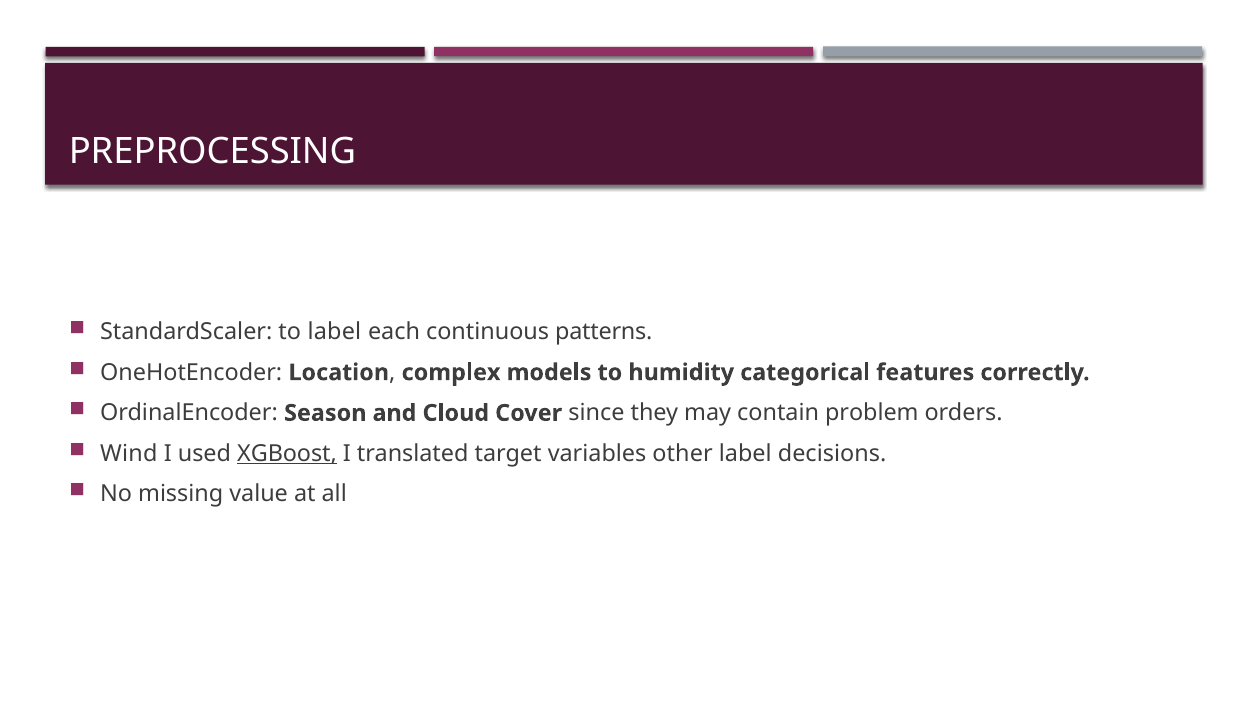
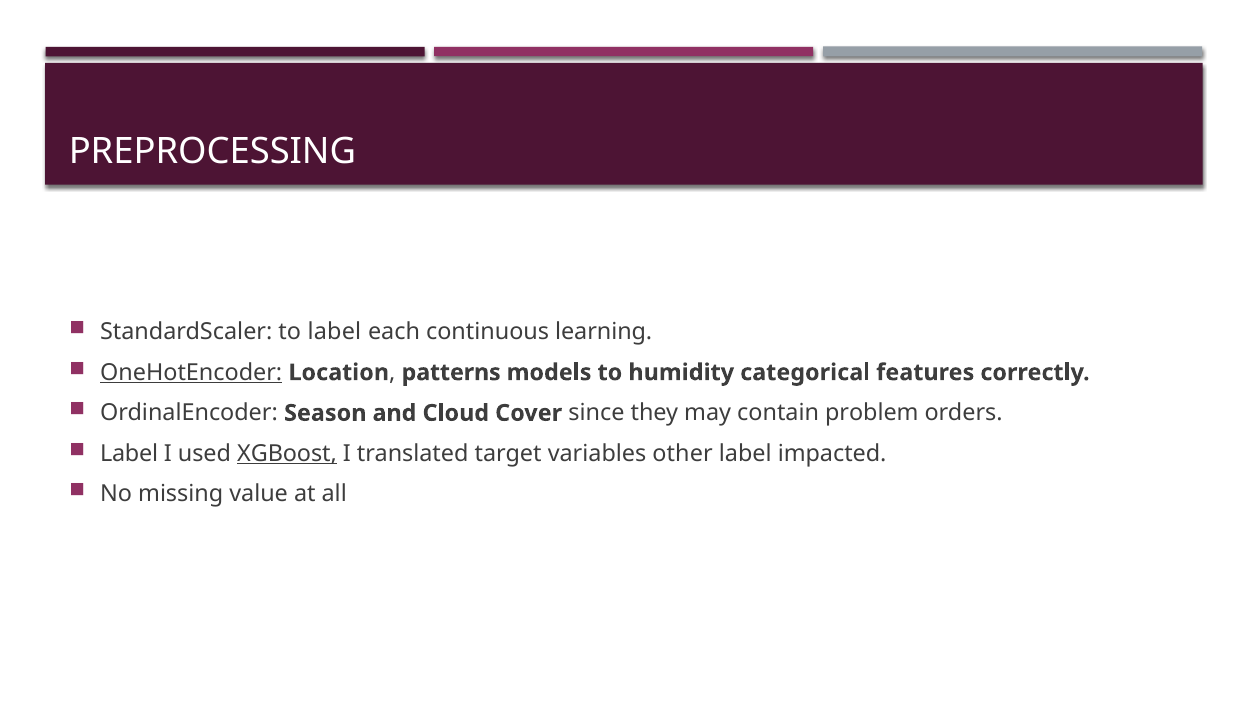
patterns: patterns -> learning
OneHotEncoder underline: none -> present
complex: complex -> patterns
Wind at (129, 454): Wind -> Label
decisions: decisions -> impacted
